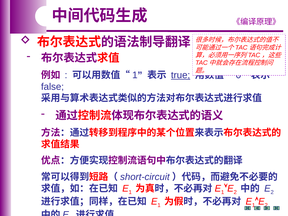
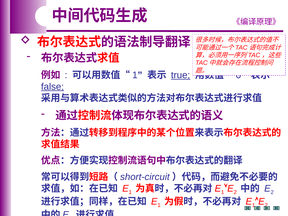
false underline: none -> present
